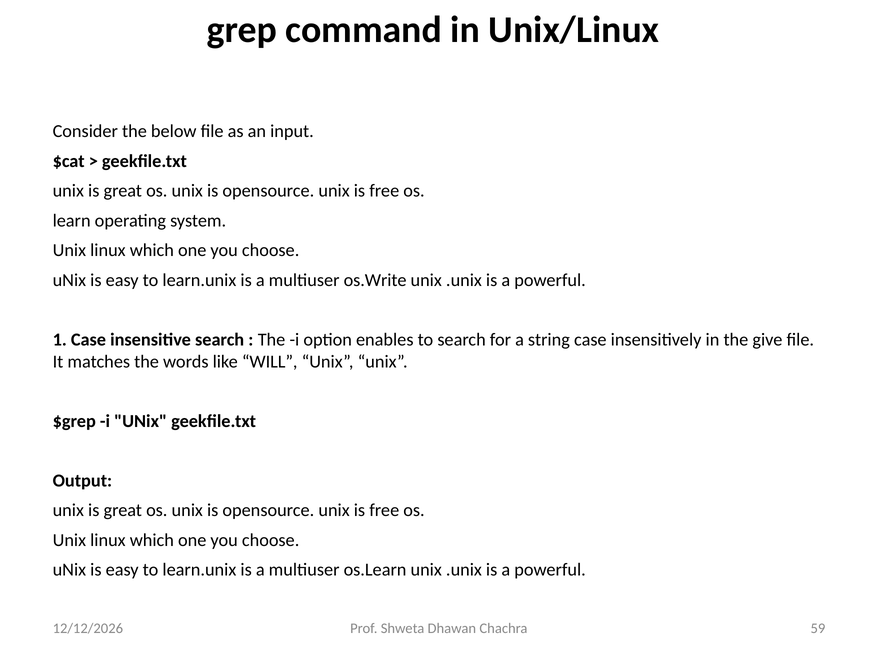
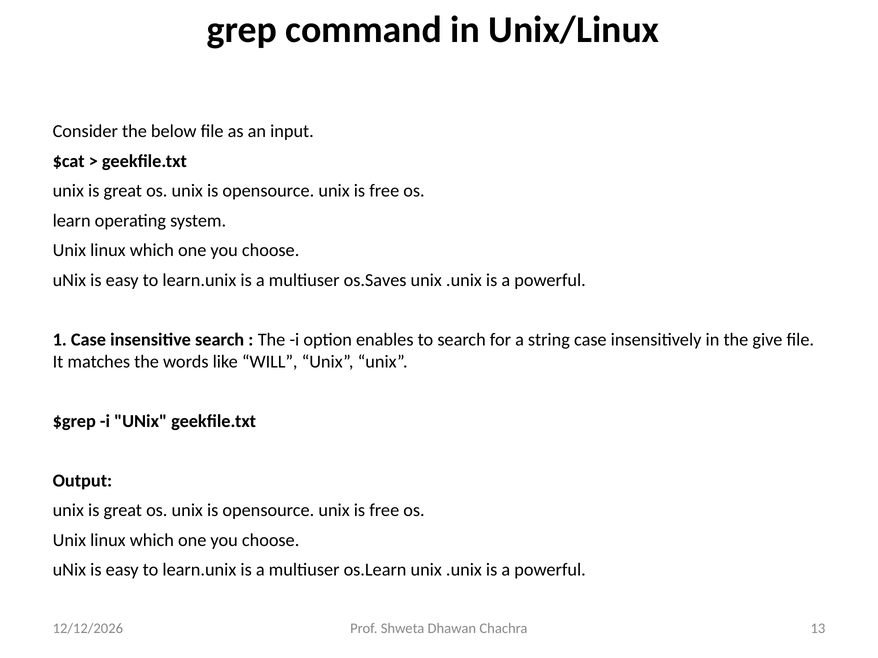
os.Write: os.Write -> os.Saves
59: 59 -> 13
